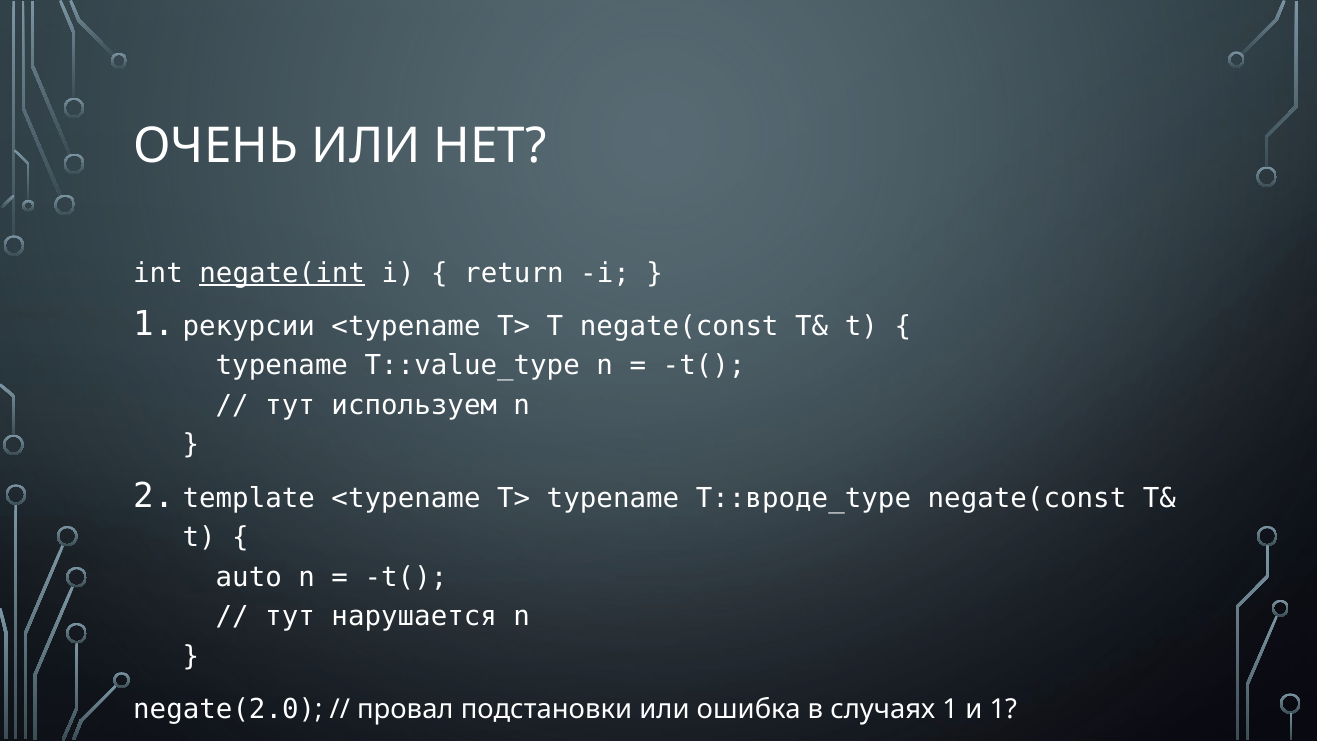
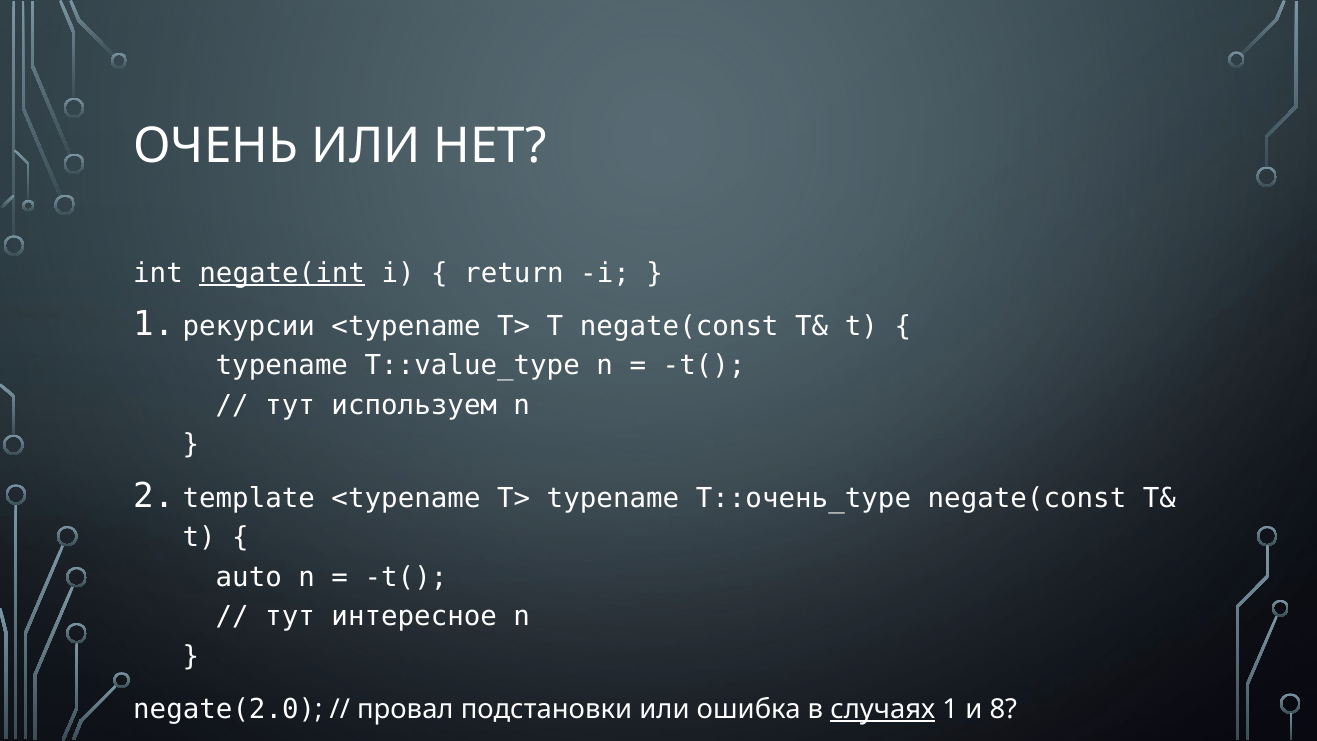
T::вроде_type: T::вроде_type -> T::очень_type
нарушается: нарушается -> интересное
случаях underline: none -> present
и 1: 1 -> 8
